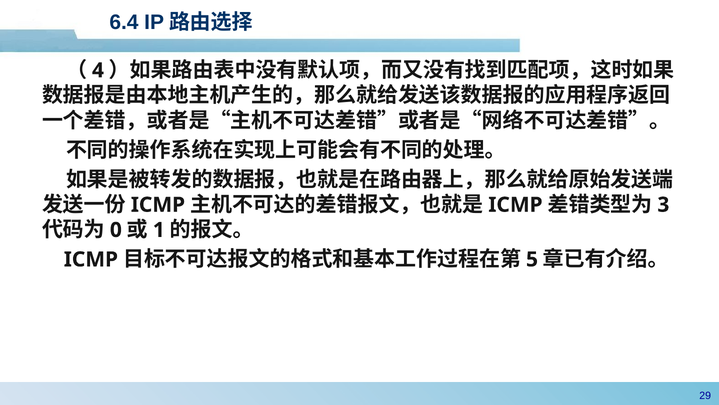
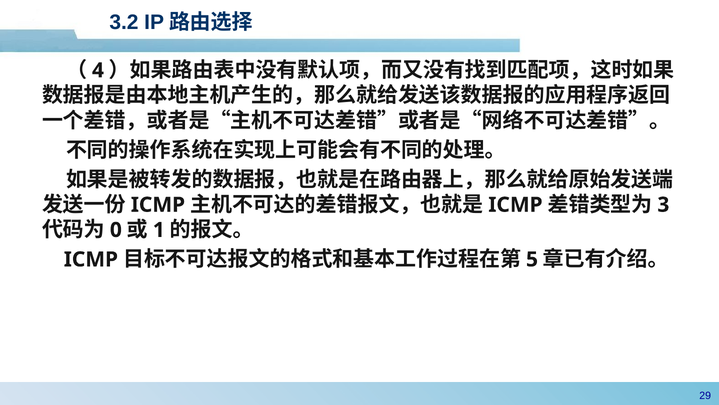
6.4: 6.4 -> 3.2
